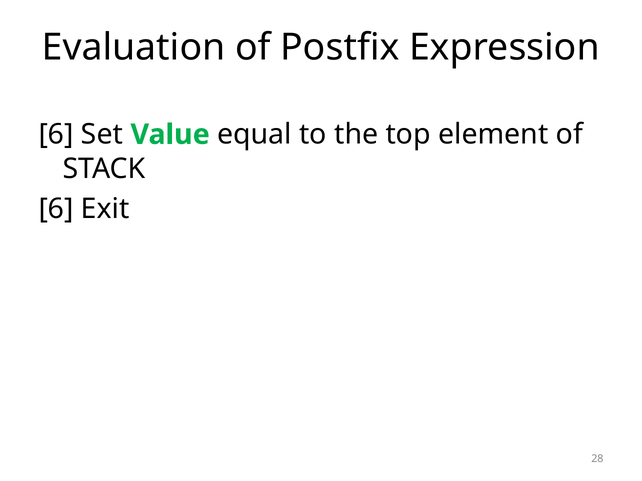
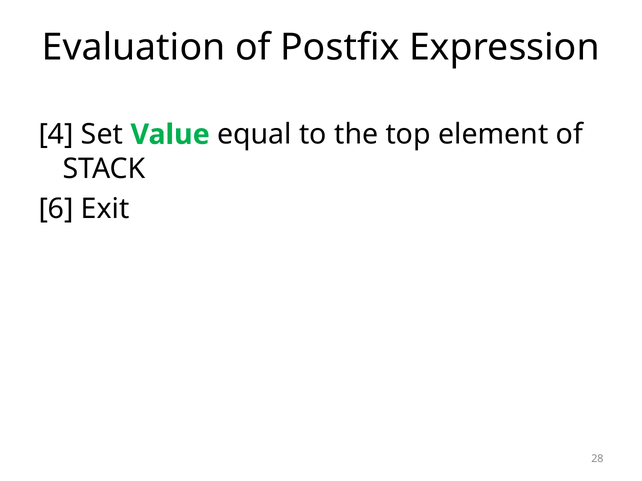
6 at (56, 135): 6 -> 4
